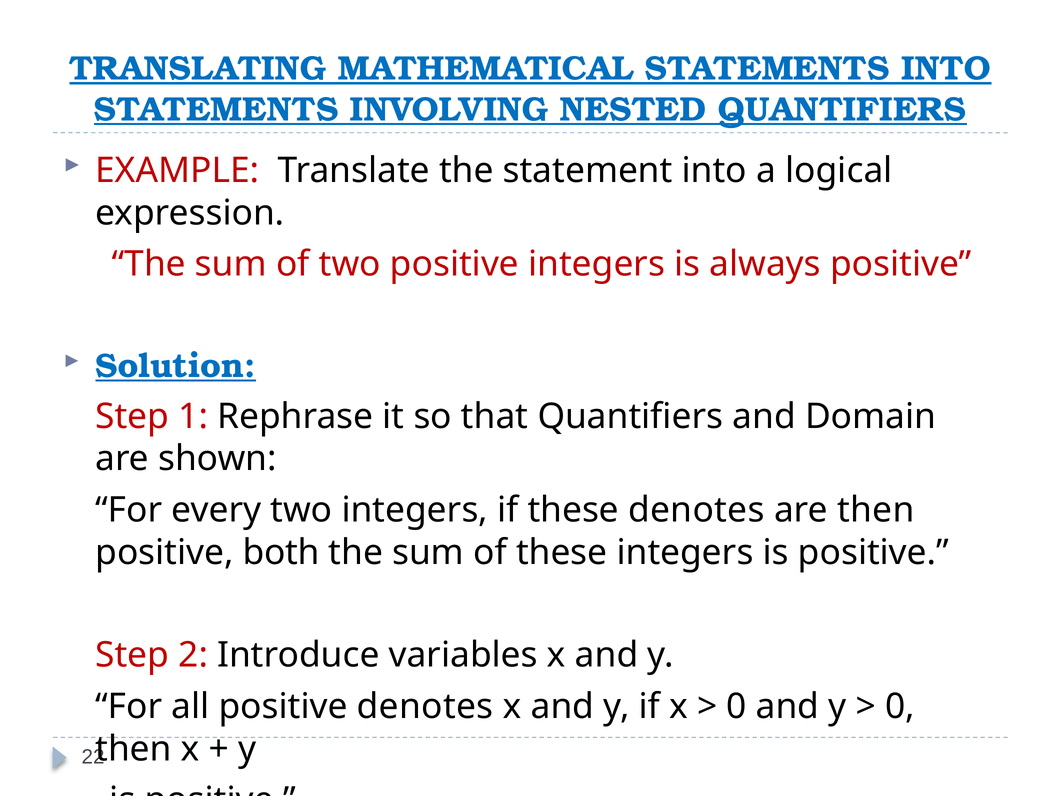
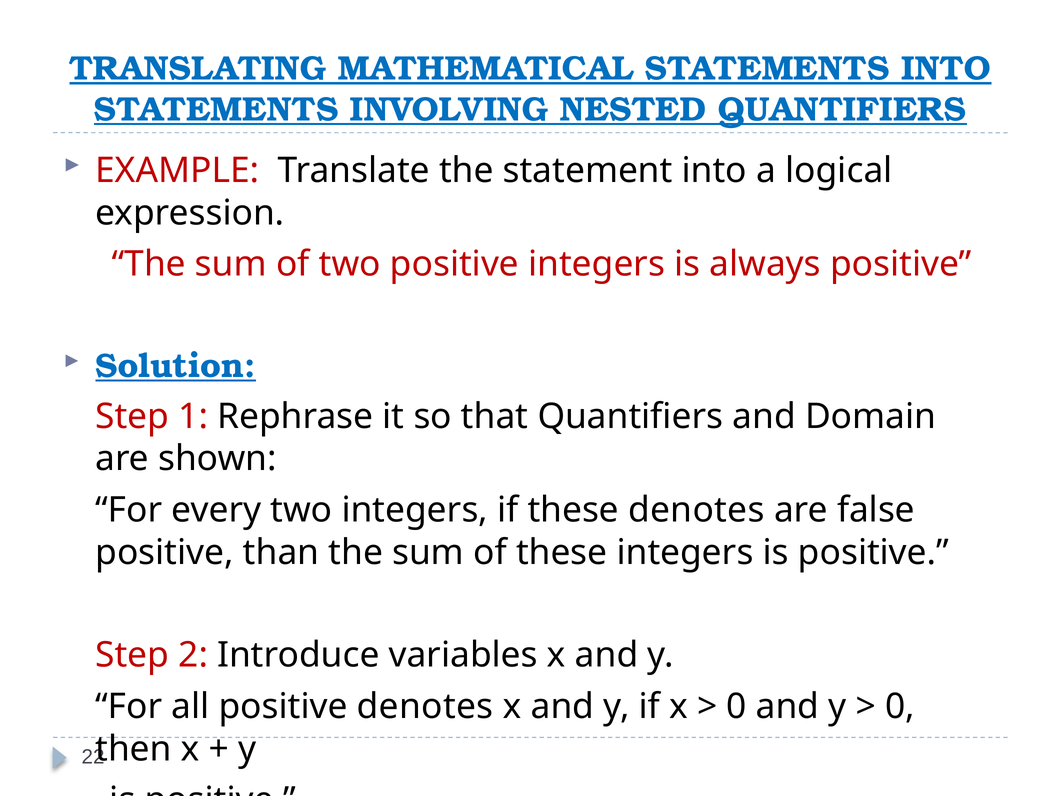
are then: then -> false
both: both -> than
